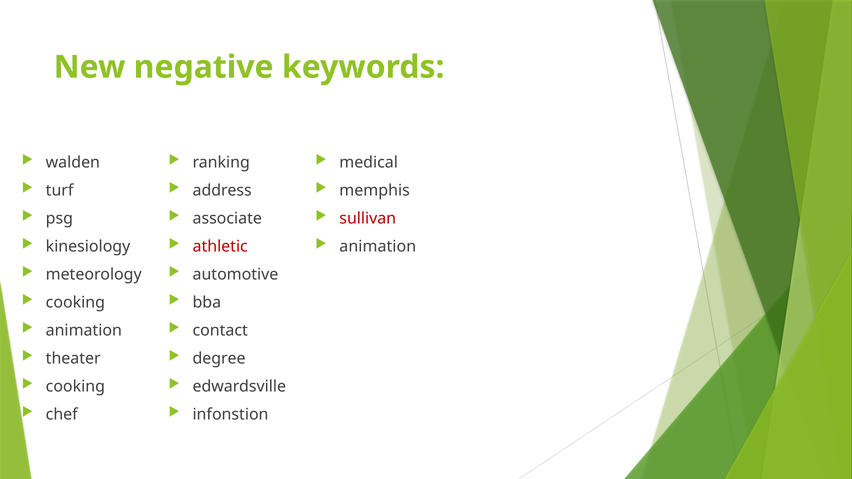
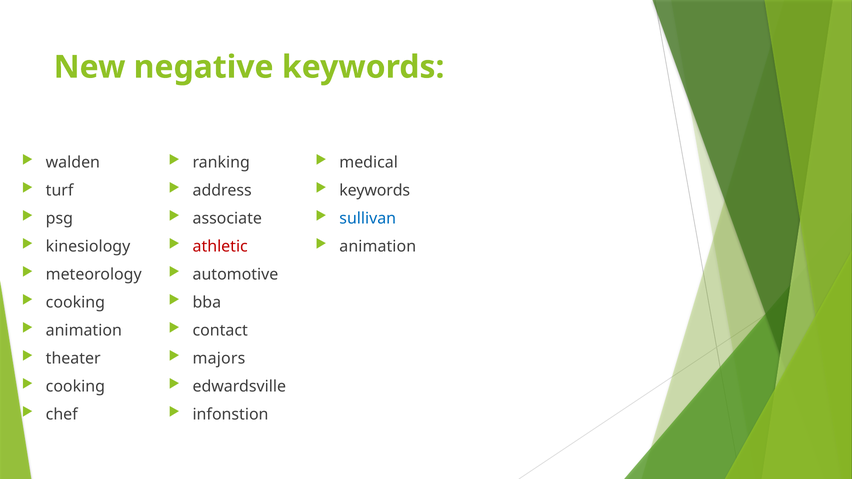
memphis at (375, 190): memphis -> keywords
sullivan colour: red -> blue
degree: degree -> majors
